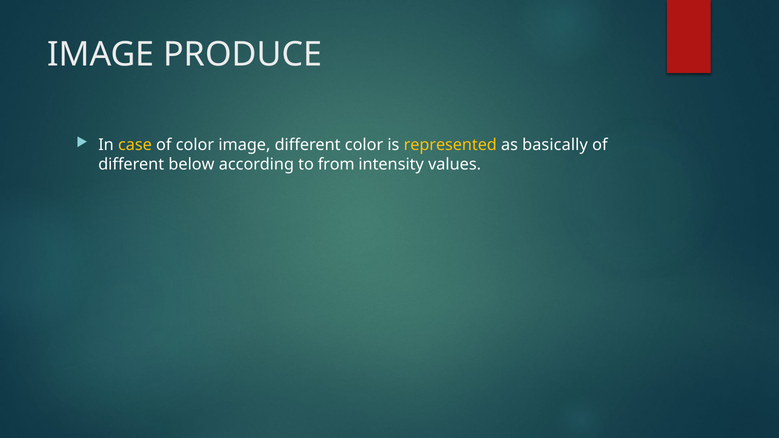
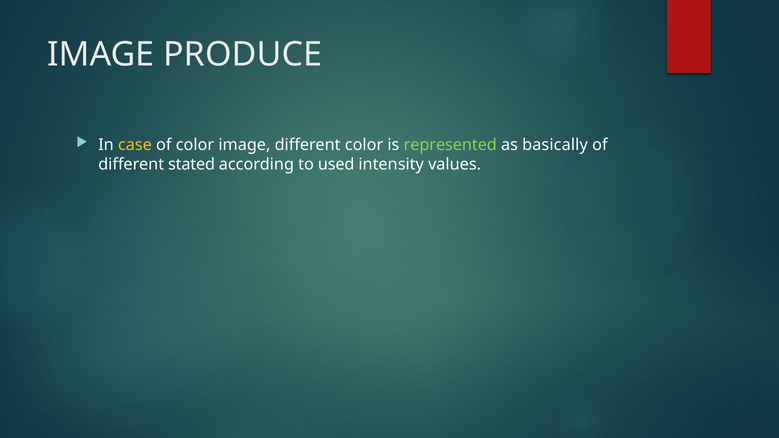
represented colour: yellow -> light green
below: below -> stated
from: from -> used
